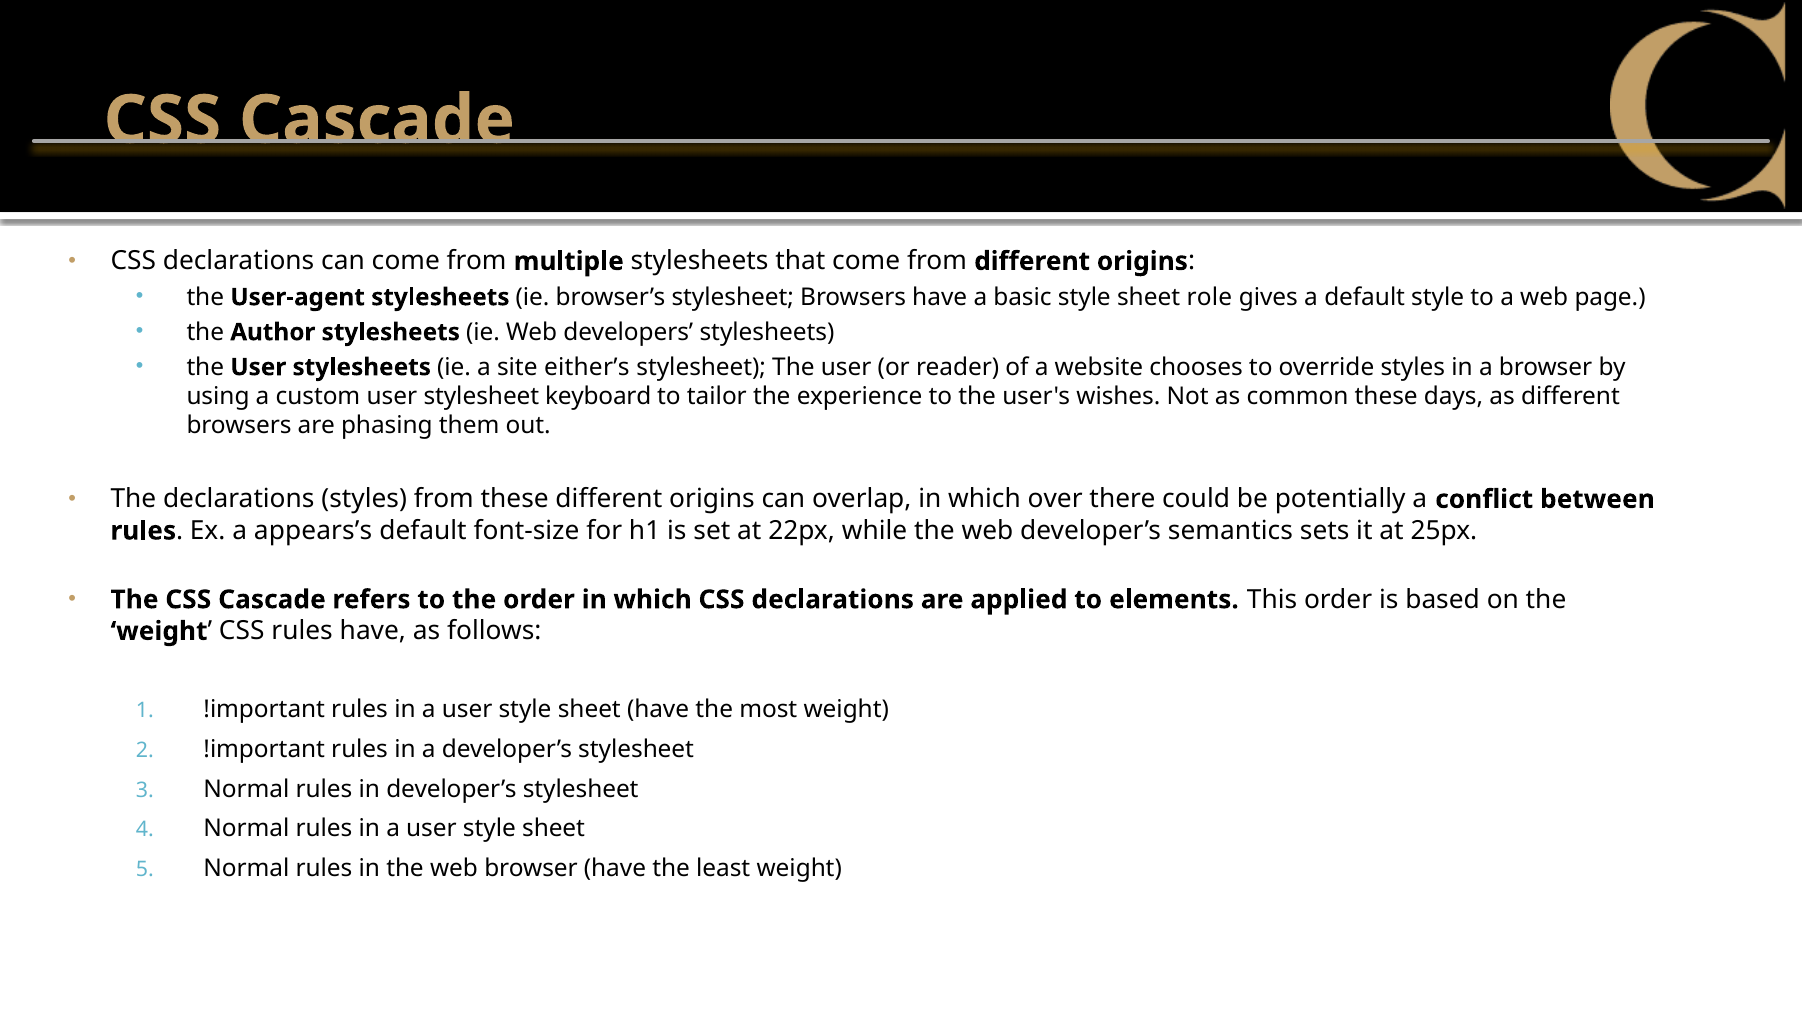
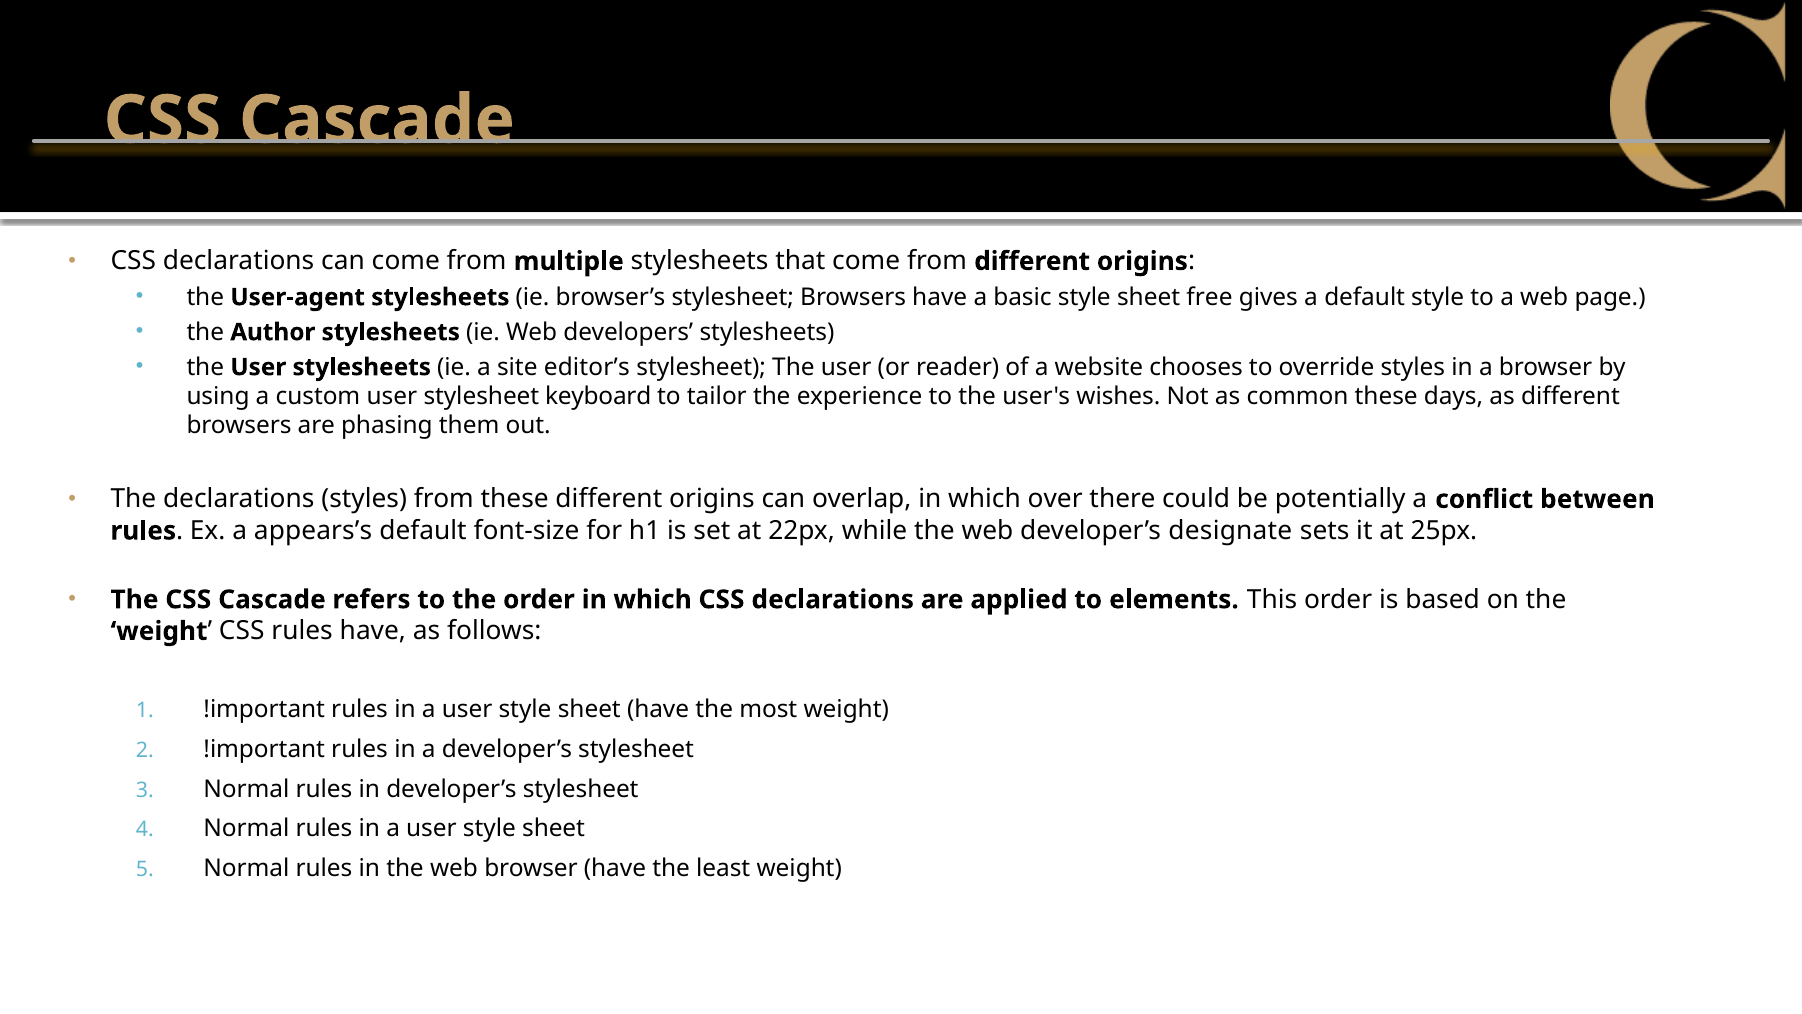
role: role -> free
either’s: either’s -> editor’s
semantics: semantics -> designate
